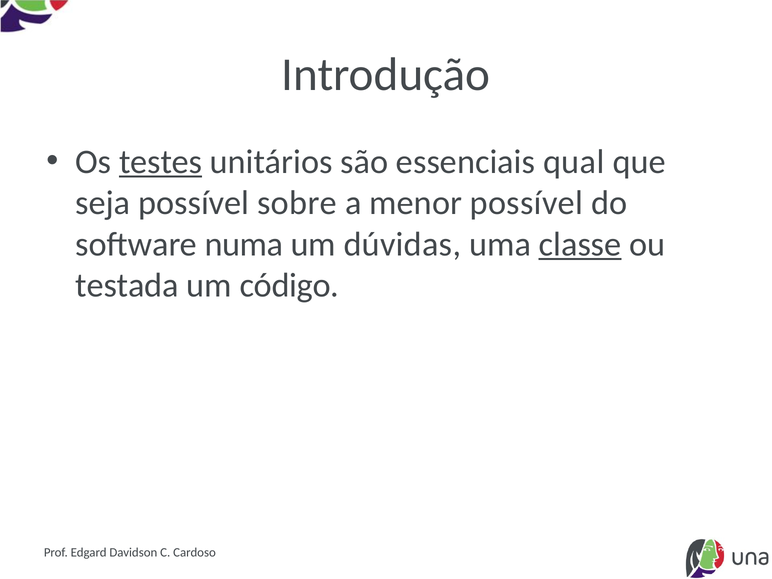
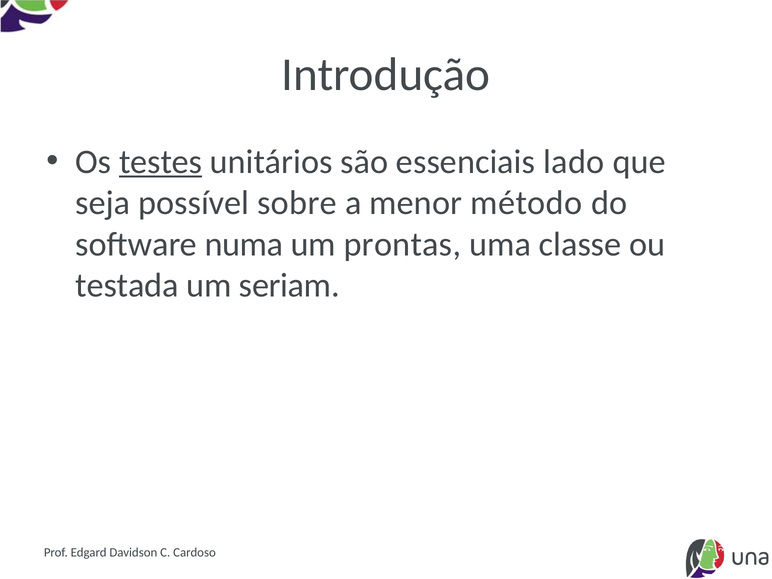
qual: qual -> lado
menor possível: possível -> método
dúvidas: dúvidas -> prontas
classe underline: present -> none
código: código -> seriam
